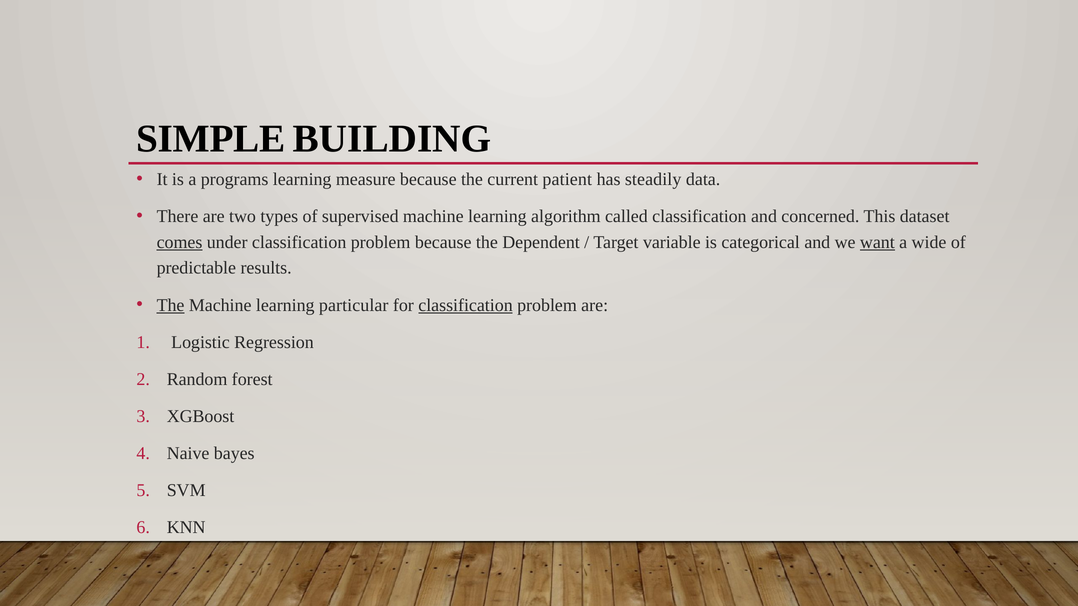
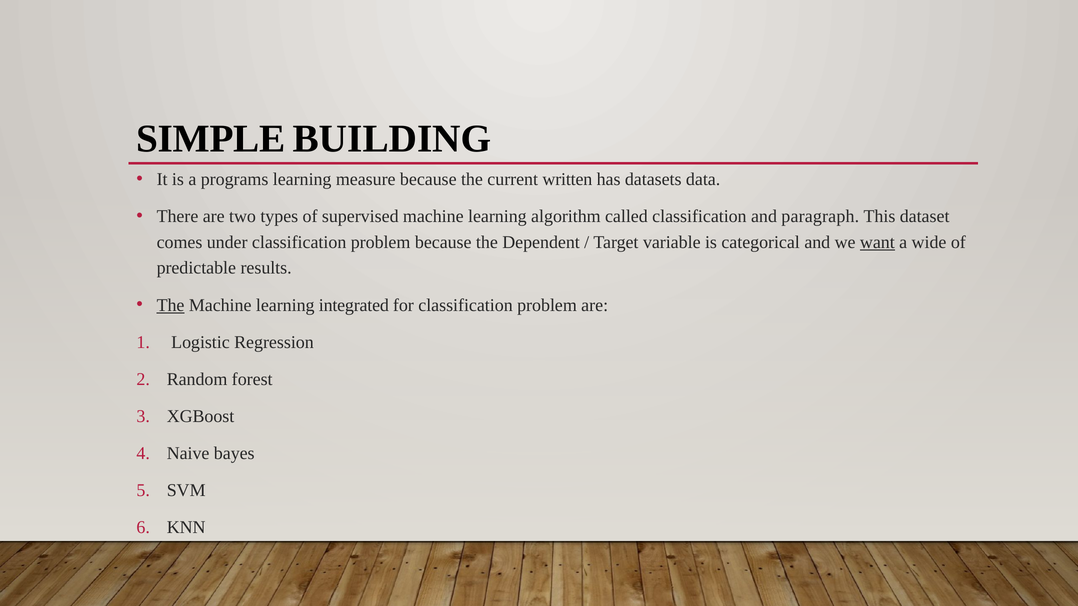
patient: patient -> written
steadily: steadily -> datasets
concerned: concerned -> paragraph
comes underline: present -> none
particular: particular -> integrated
classification at (466, 305) underline: present -> none
